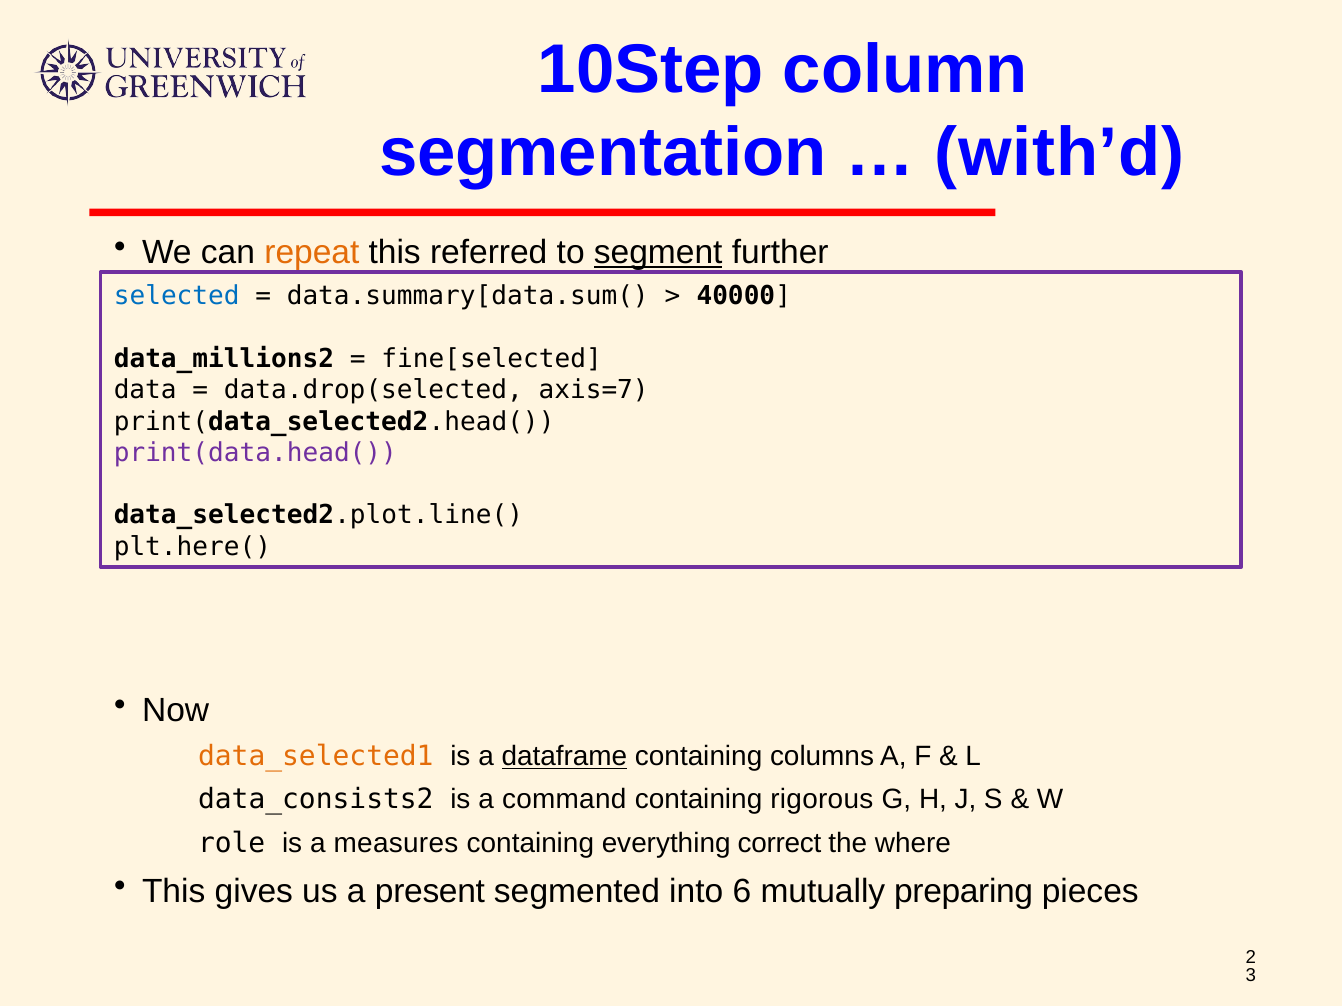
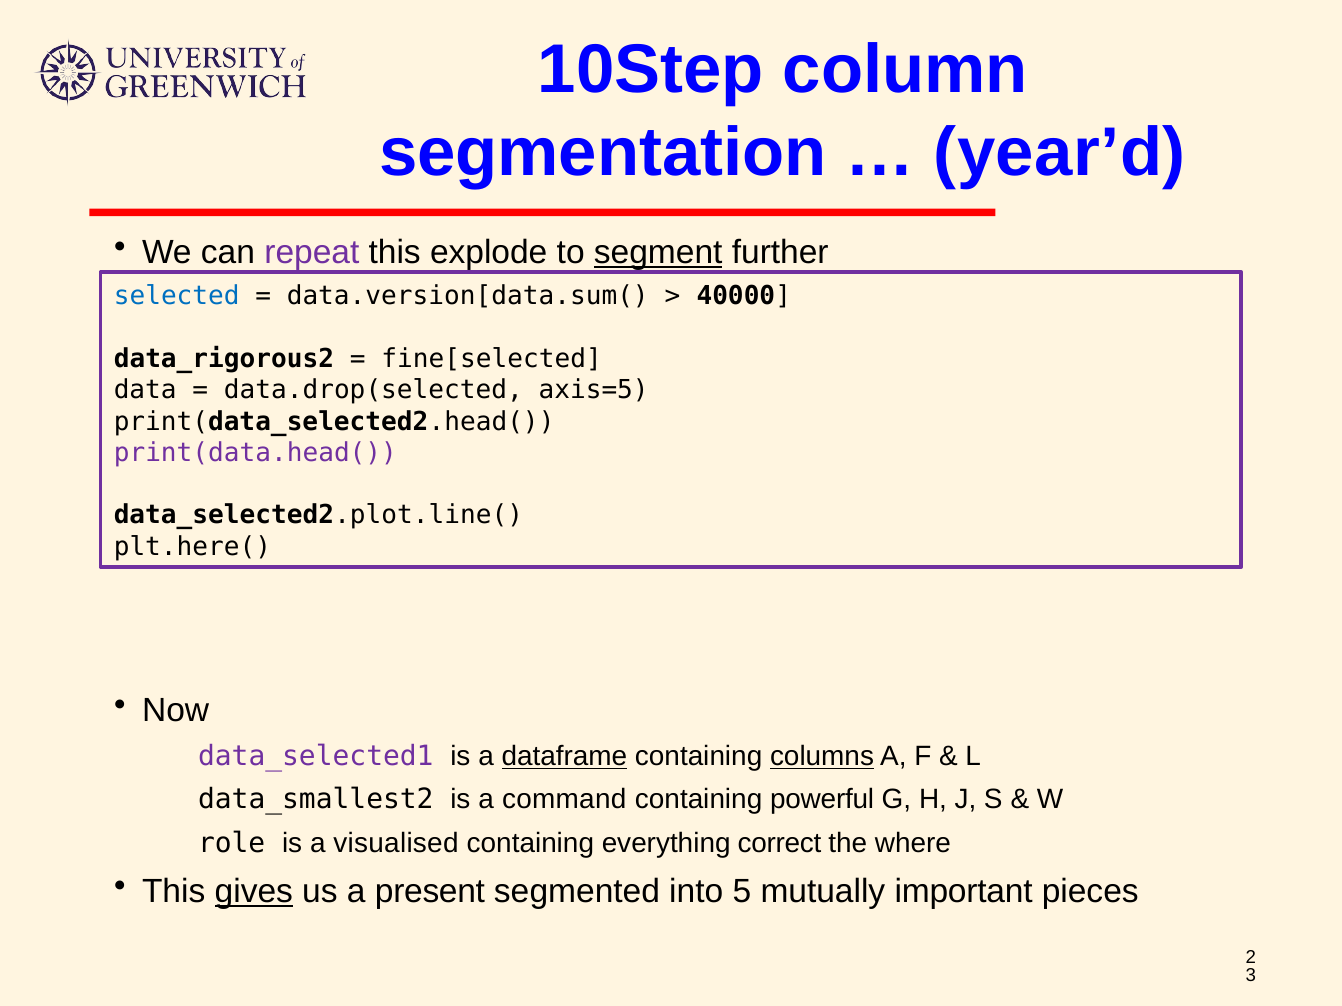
with’d: with’d -> year’d
repeat colour: orange -> purple
referred: referred -> explode
data.summary[data.sum(: data.summary[data.sum( -> data.version[data.sum(
data_millions2: data_millions2 -> data_rigorous2
axis=7: axis=7 -> axis=5
data_selected1 colour: orange -> purple
columns underline: none -> present
data_consists2: data_consists2 -> data_smallest2
rigorous: rigorous -> powerful
measures: measures -> visualised
gives underline: none -> present
6: 6 -> 5
preparing: preparing -> important
